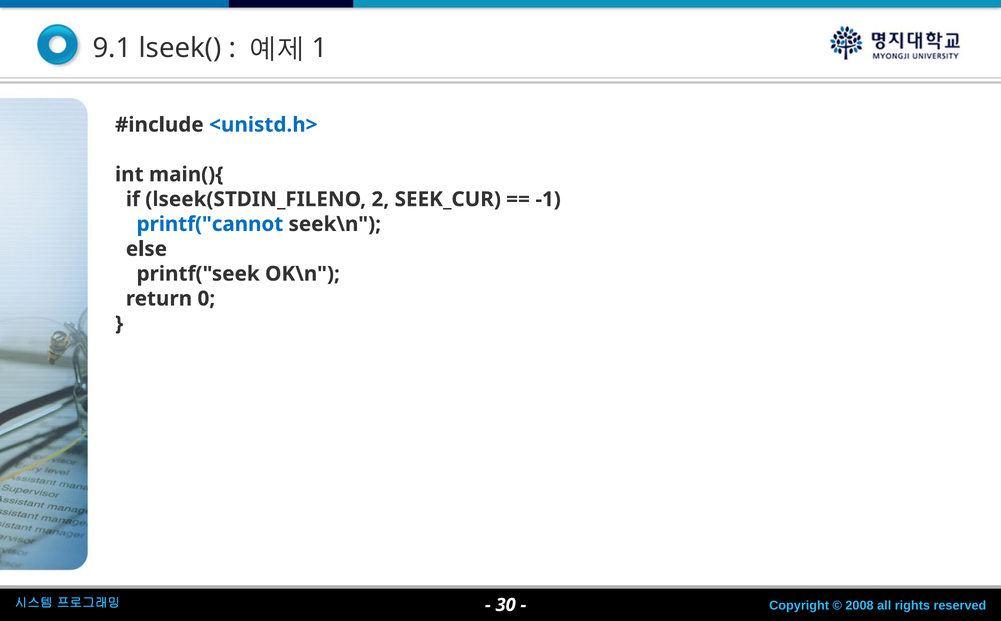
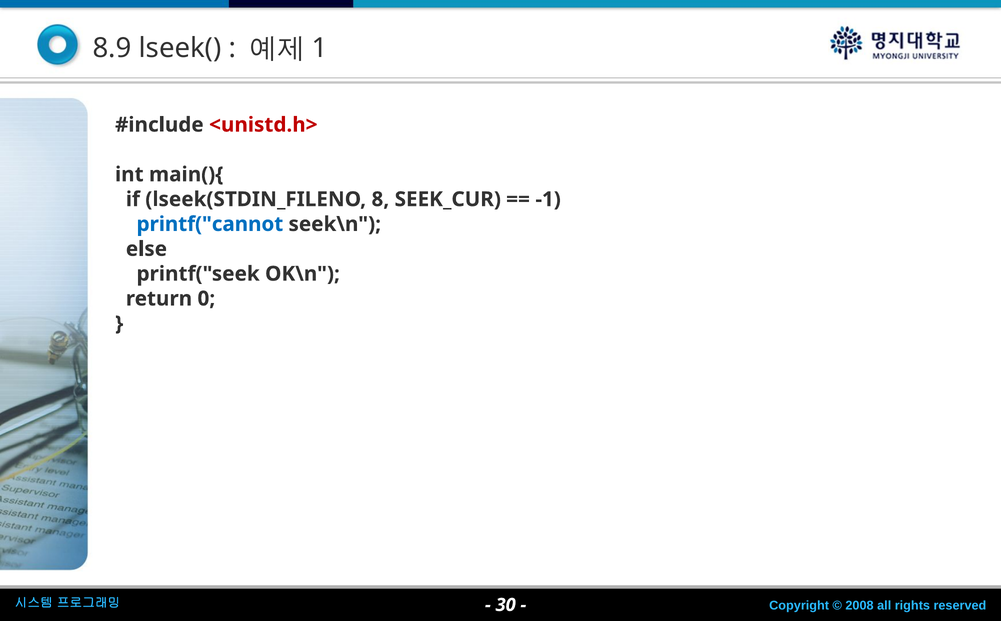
9.1: 9.1 -> 8.9
<unistd.h> colour: blue -> red
2: 2 -> 8
